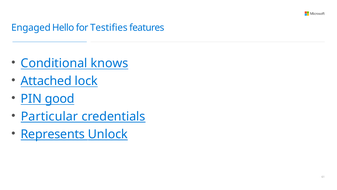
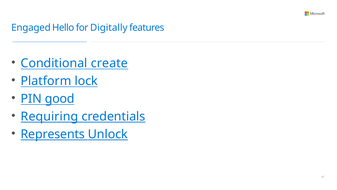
Testifies: Testifies -> Digitally
knows: knows -> create
Attached: Attached -> Platform
Particular: Particular -> Requiring
